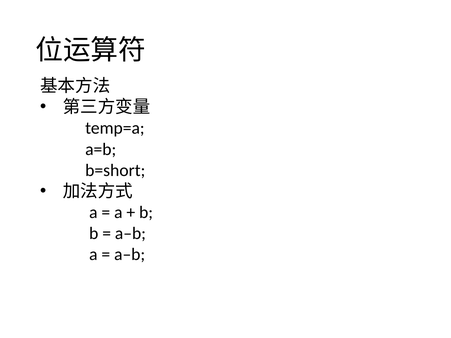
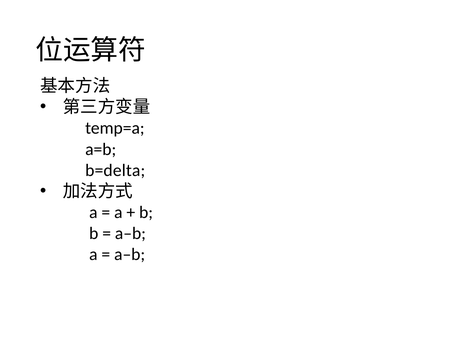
b=short: b=short -> b=delta
